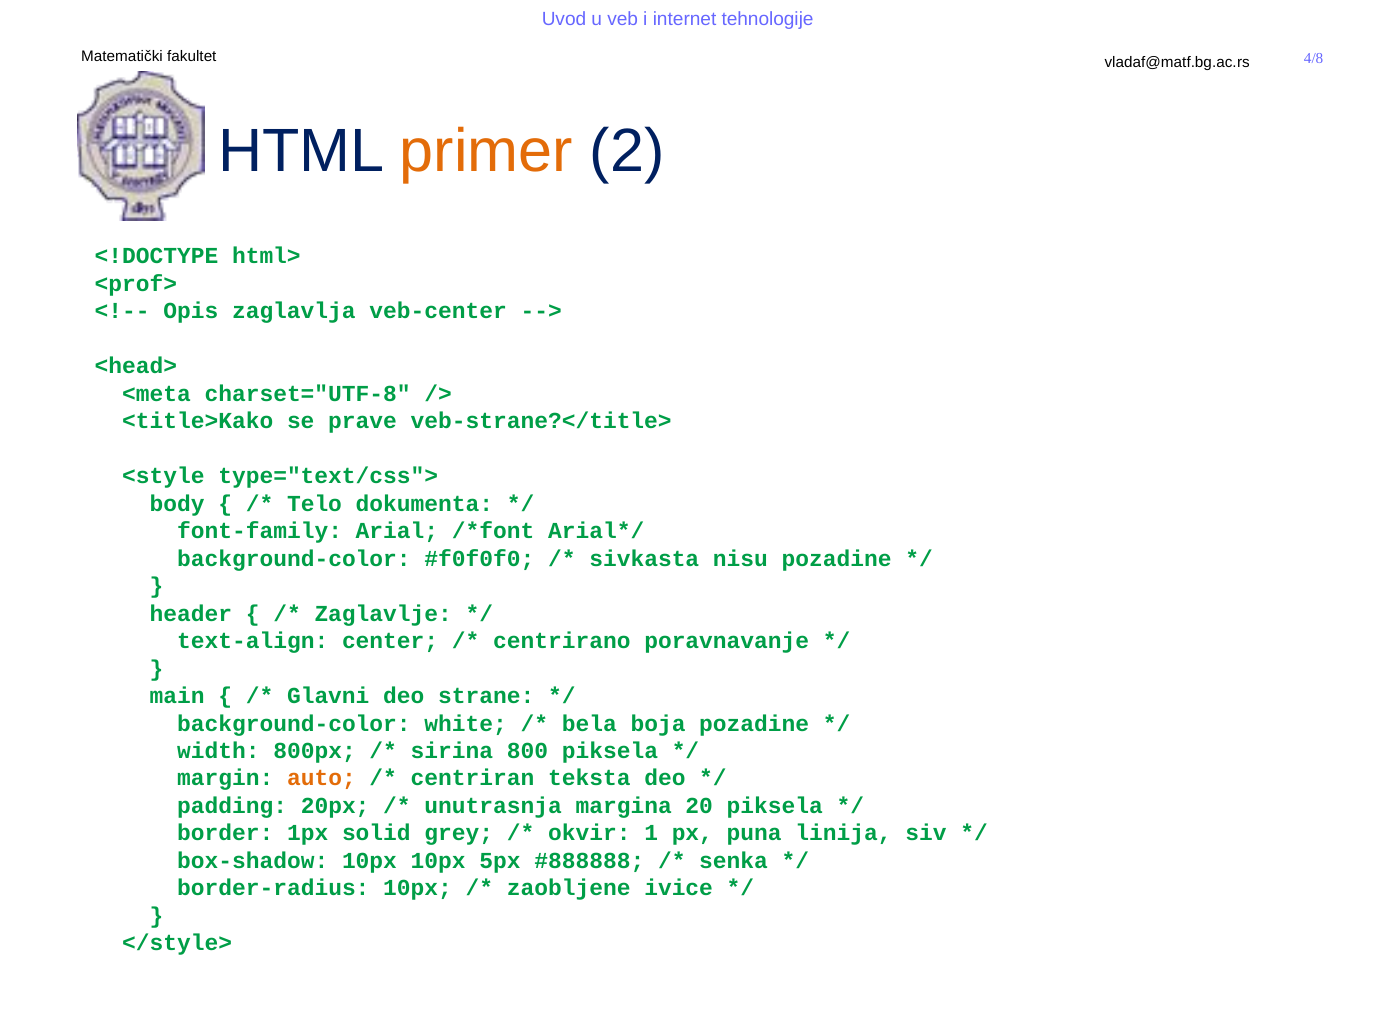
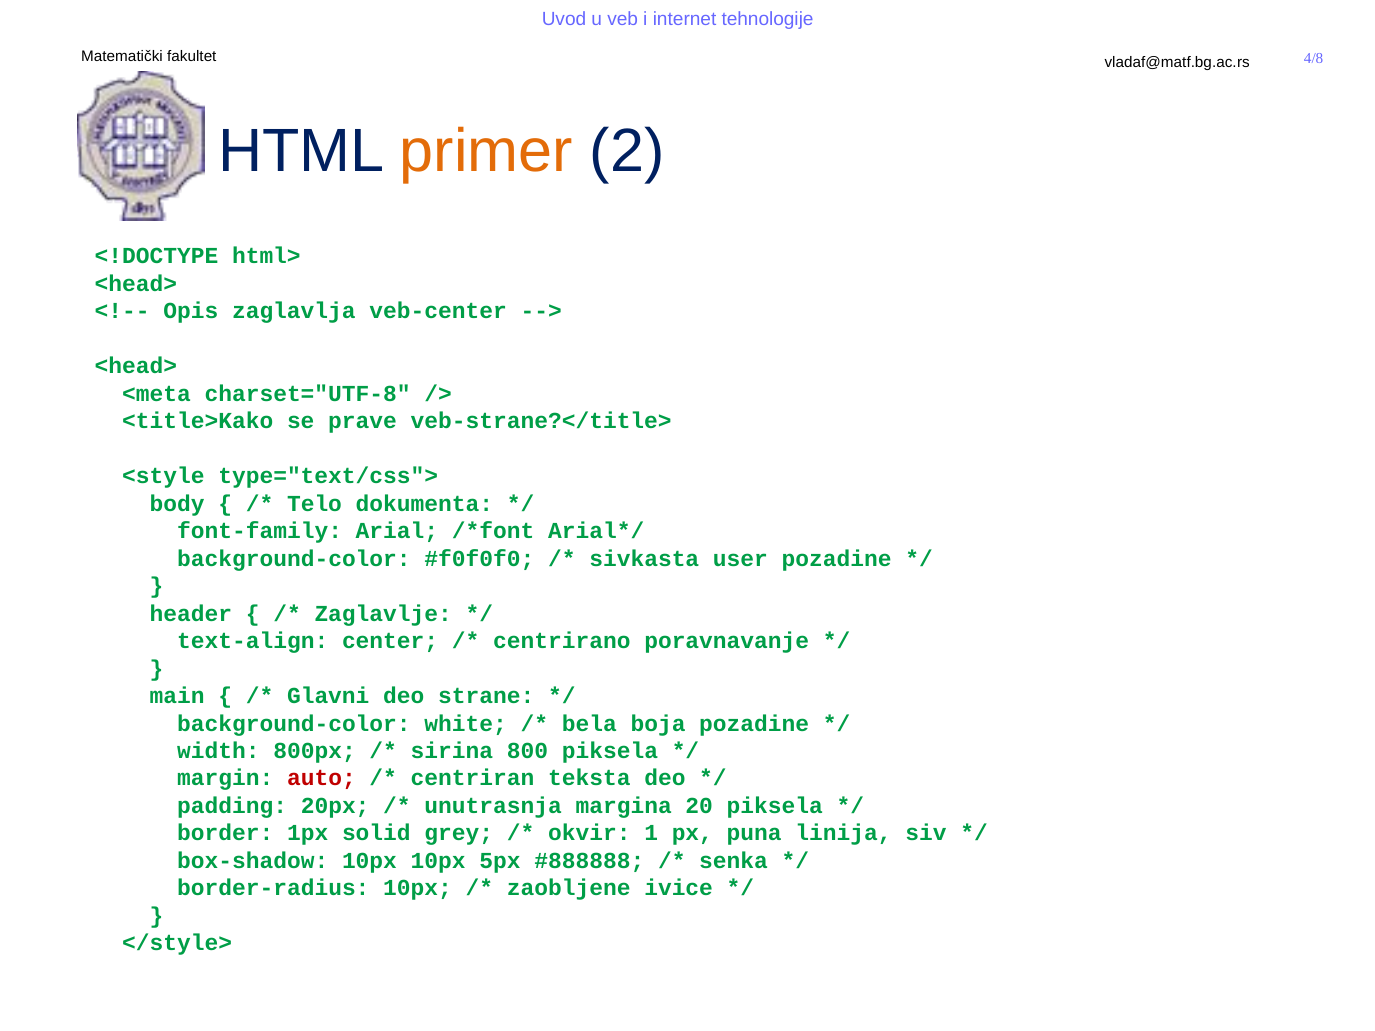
<prof> at (136, 284): <prof> -> <head>
nisu: nisu -> user
auto colour: orange -> red
